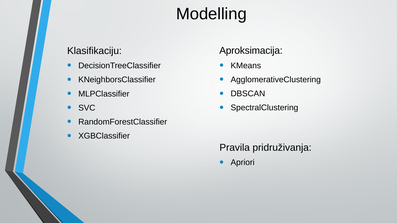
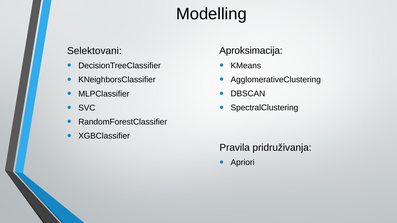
Klasifikaciju: Klasifikaciju -> Selektovani
